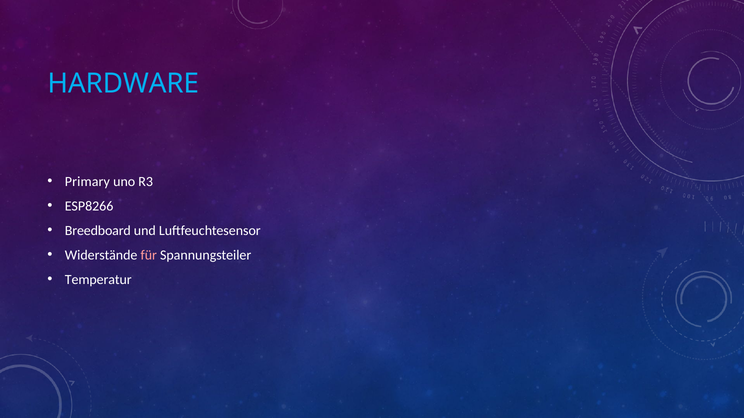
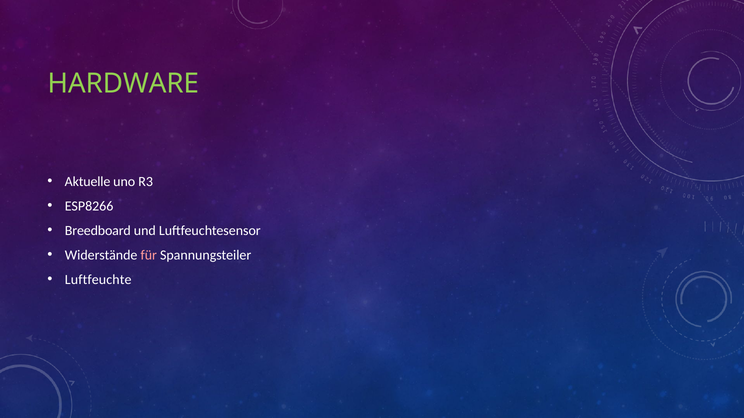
HARDWARE colour: light blue -> light green
Primary: Primary -> Aktuelle
Temperatur: Temperatur -> Luftfeuchte
